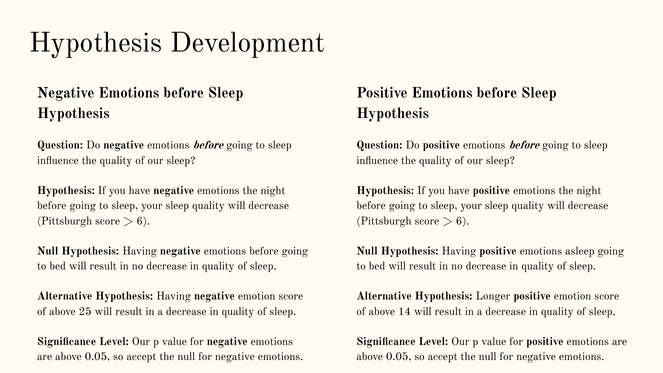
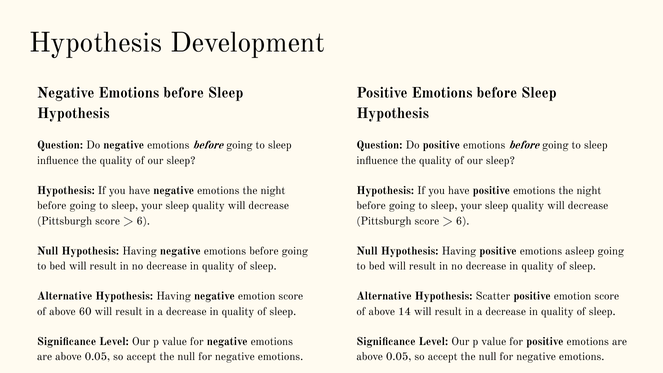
Longer: Longer -> Scatter
25: 25 -> 60
